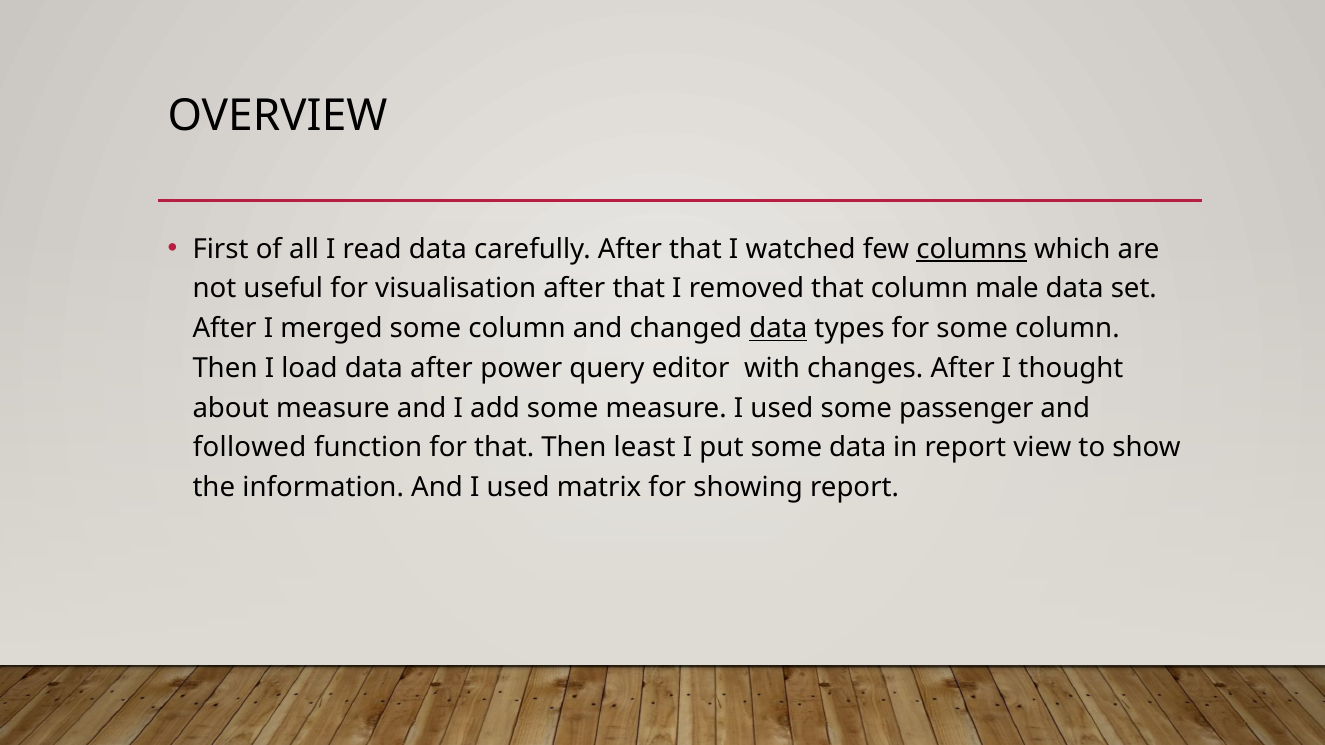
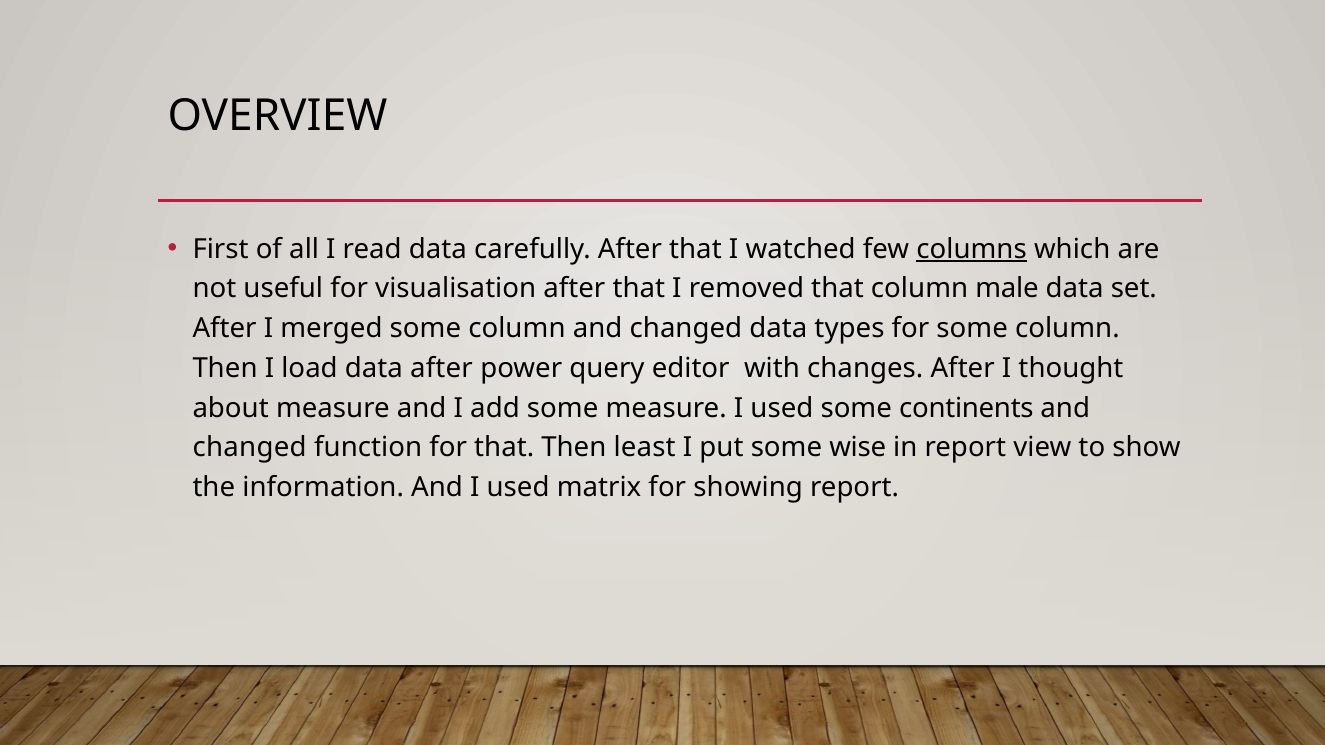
data at (778, 329) underline: present -> none
passenger: passenger -> continents
followed at (250, 448): followed -> changed
some data: data -> wise
